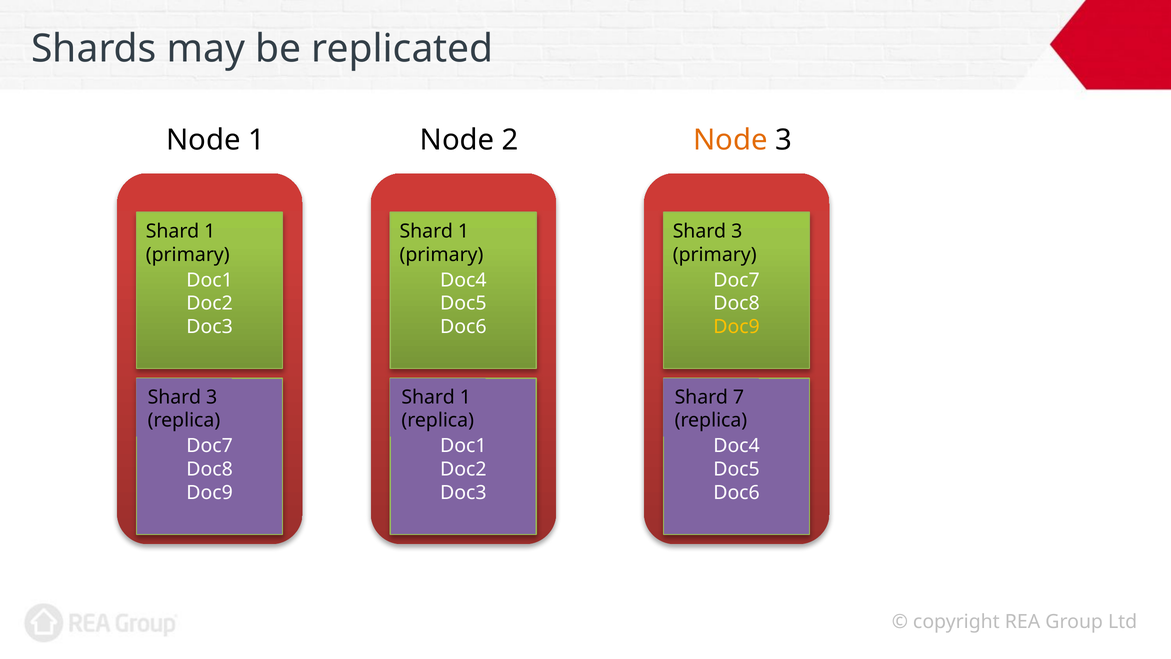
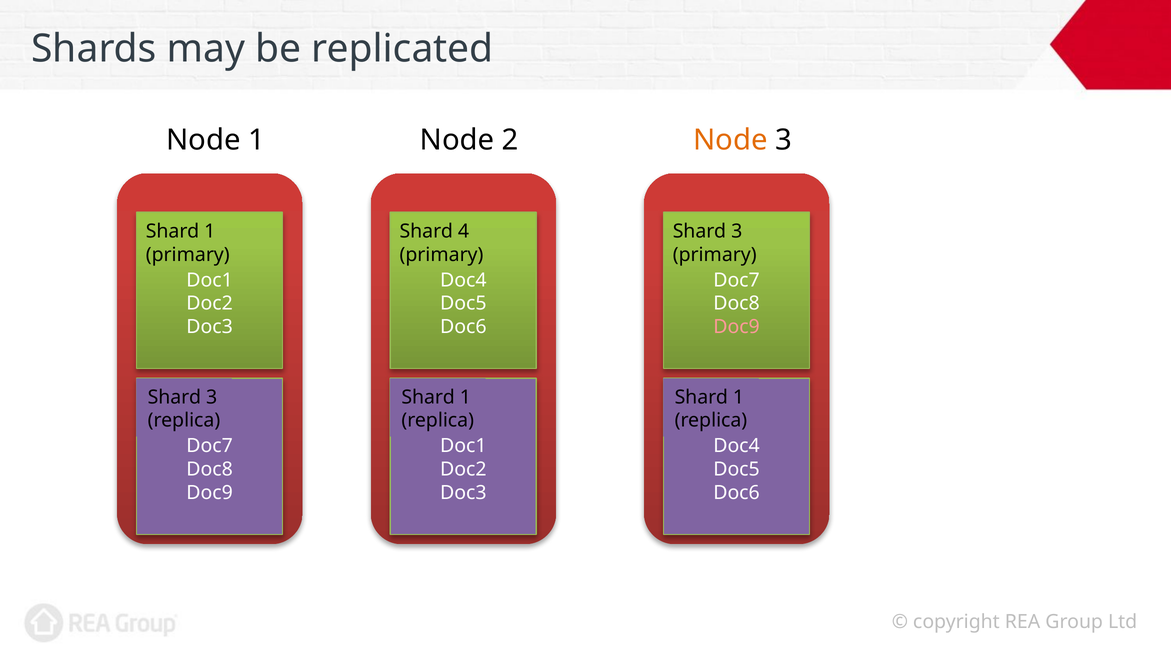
1 at (464, 231): 1 -> 4
Doc9 at (737, 327) colour: yellow -> pink
7 at (739, 397): 7 -> 1
